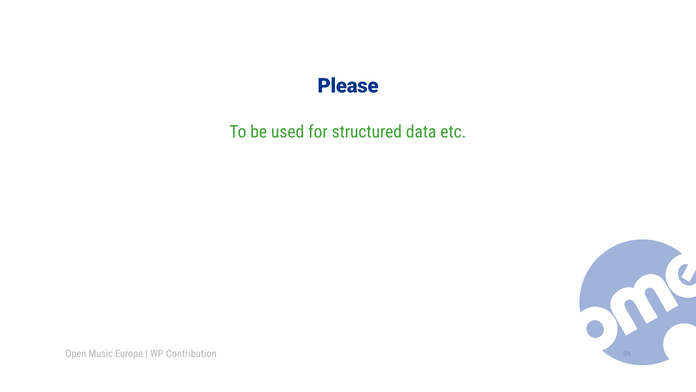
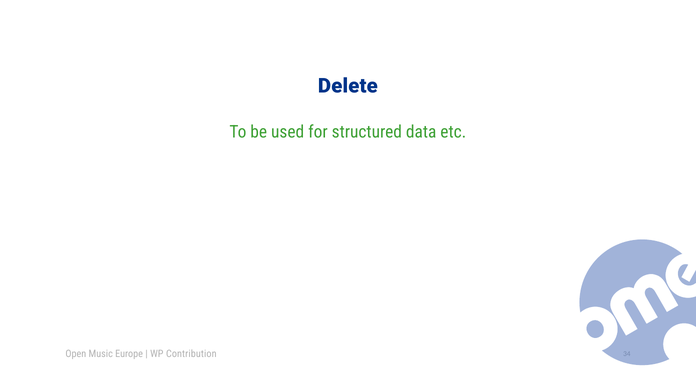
Please: Please -> Delete
